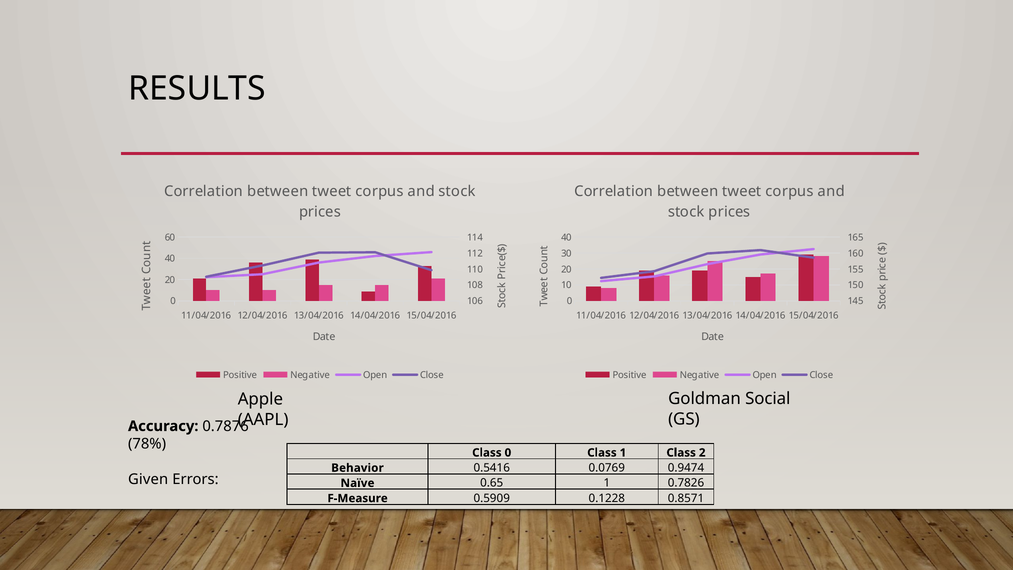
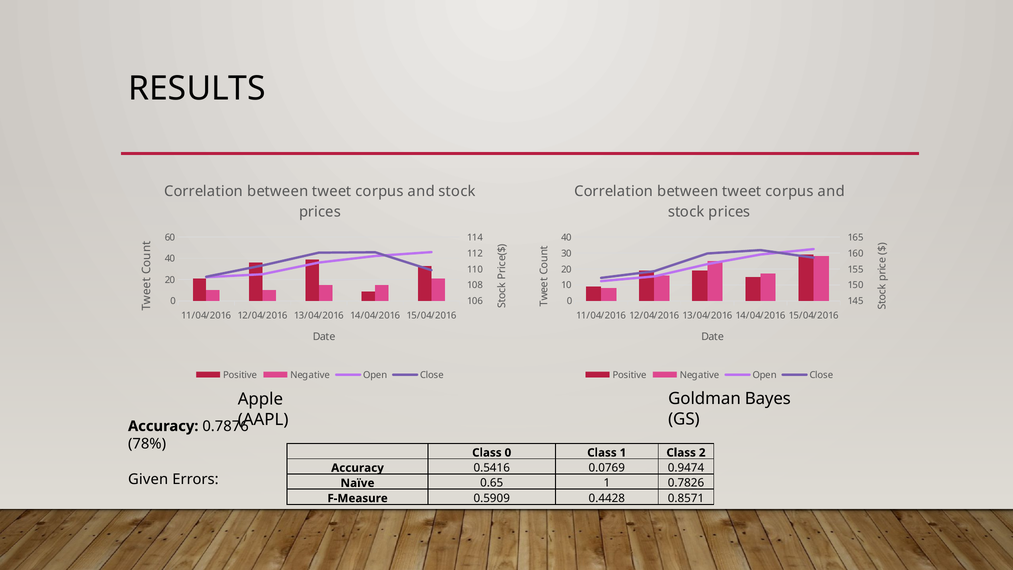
Social: Social -> Bayes
Behavior at (357, 468): Behavior -> Accuracy
0.1228: 0.1228 -> 0.4428
